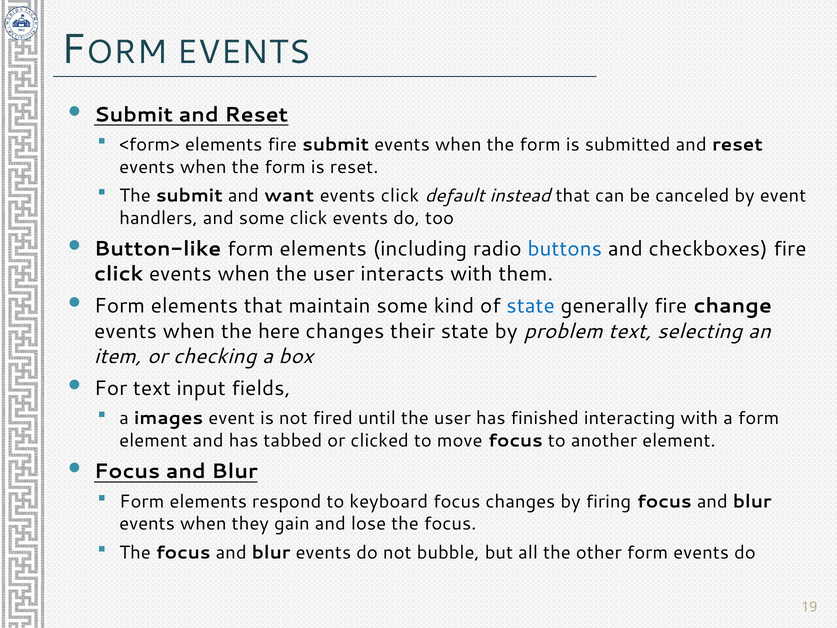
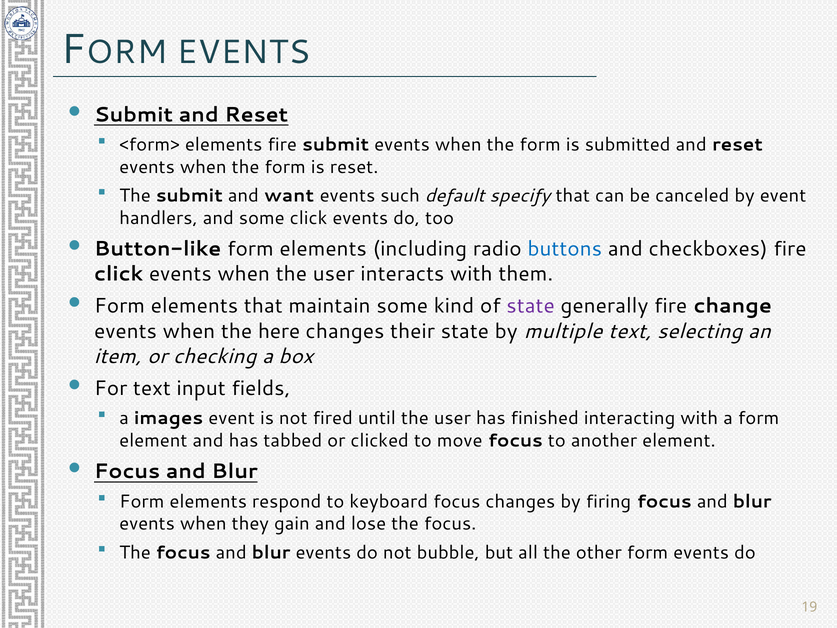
events click: click -> such
instead: instead -> specify
state at (531, 306) colour: blue -> purple
problem: problem -> multiple
